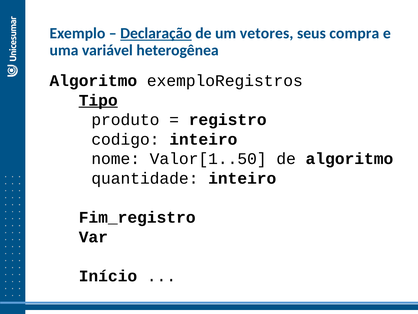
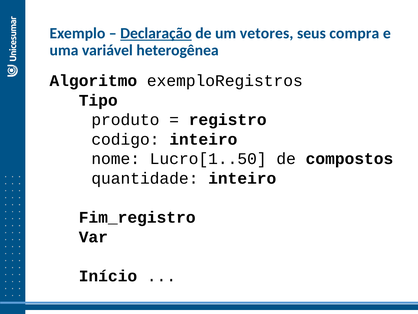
Tipo underline: present -> none
Valor[1..50: Valor[1..50 -> Lucro[1..50
de algoritmo: algoritmo -> compostos
